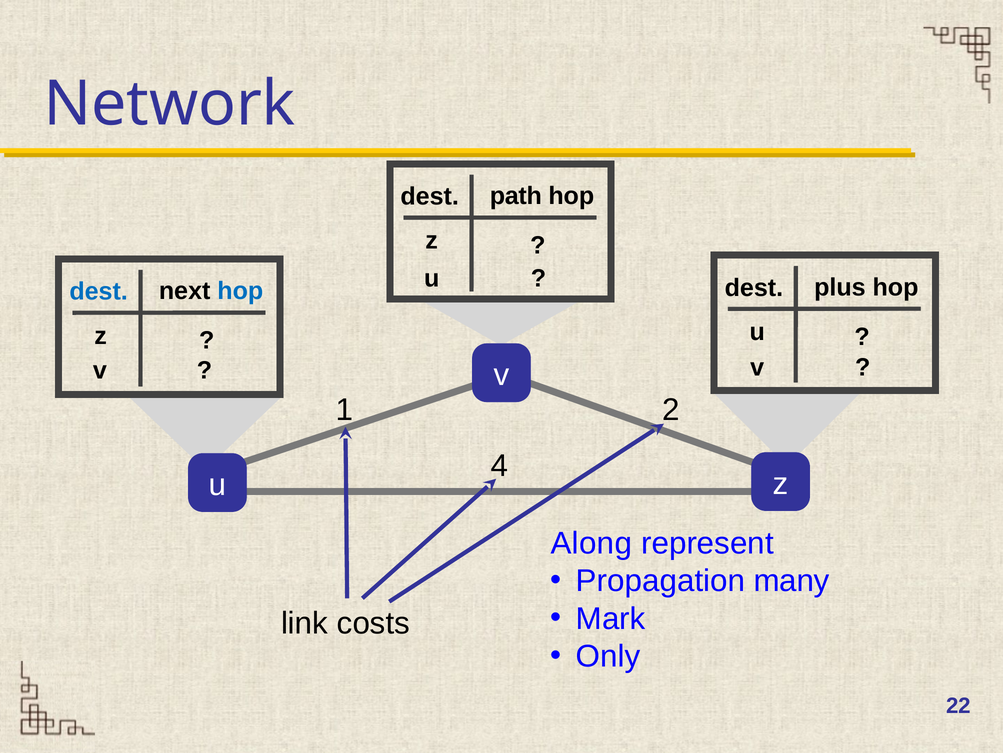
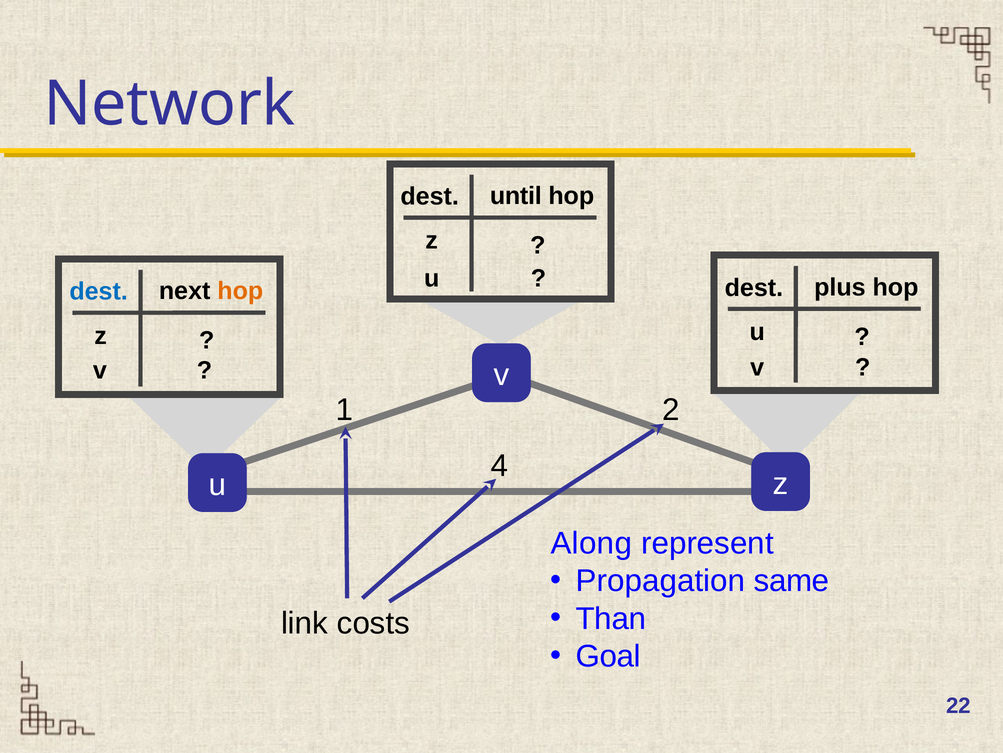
path: path -> until
hop at (240, 291) colour: blue -> orange
many: many -> same
Mark: Mark -> Than
Only: Only -> Goal
